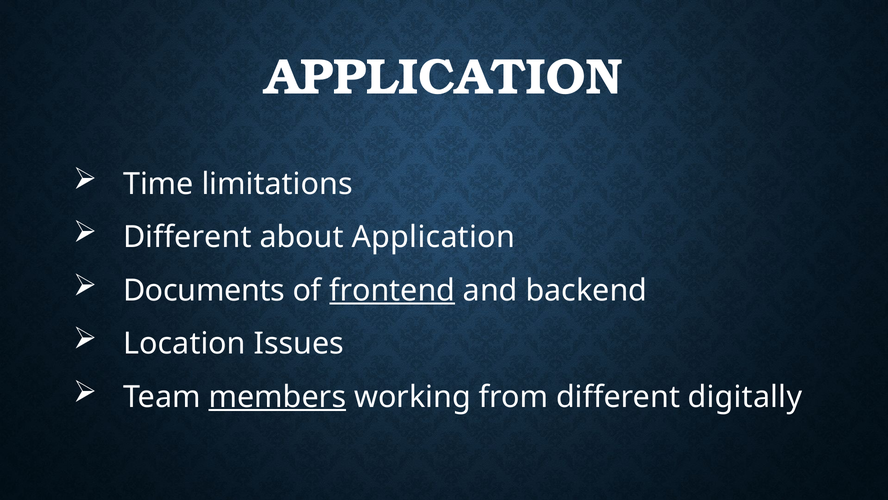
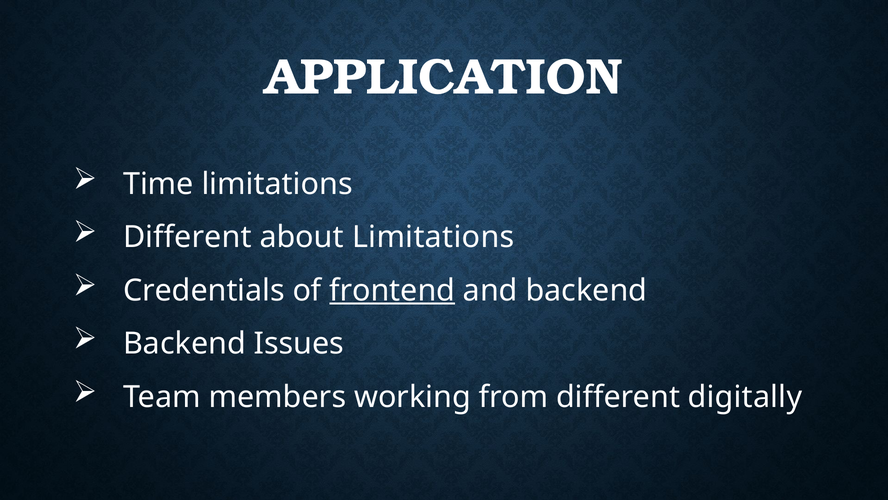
about Application: Application -> Limitations
Documents: Documents -> Credentials
Location at (184, 343): Location -> Backend
members underline: present -> none
